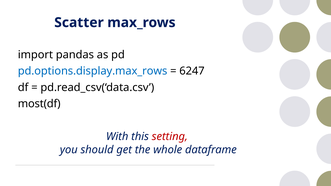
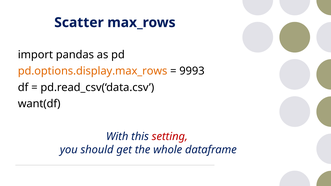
pd.options.display.max_rows colour: blue -> orange
6247: 6247 -> 9993
most(df: most(df -> want(df
